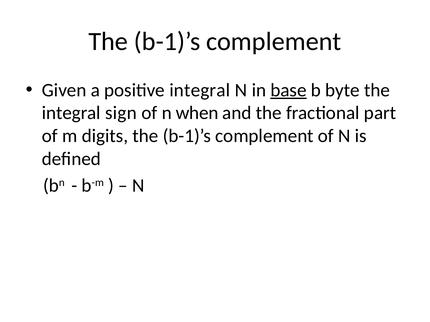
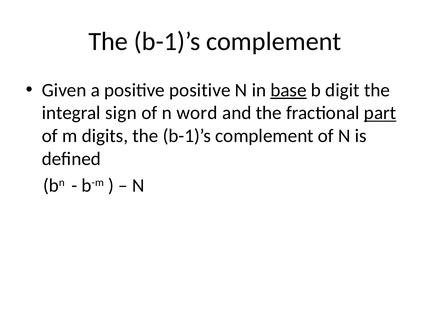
positive integral: integral -> positive
byte: byte -> digit
when: when -> word
part underline: none -> present
